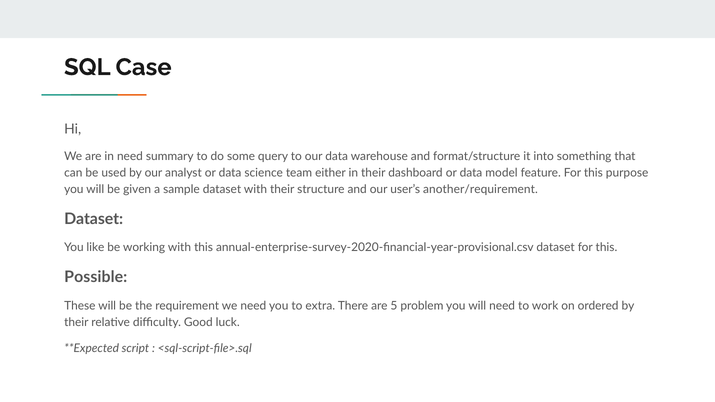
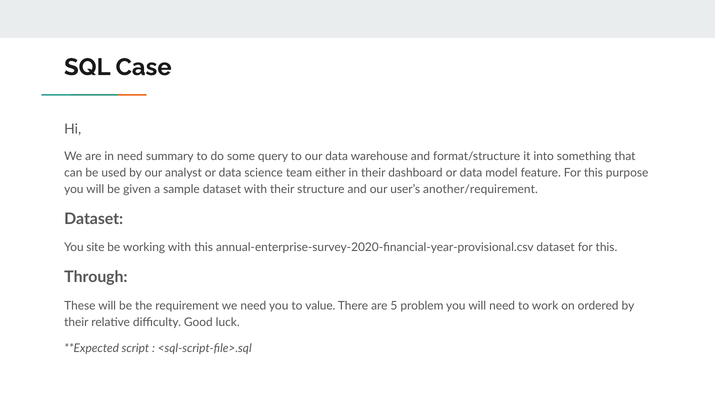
like: like -> site
Possible: Possible -> Through
extra: extra -> value
